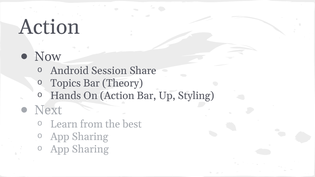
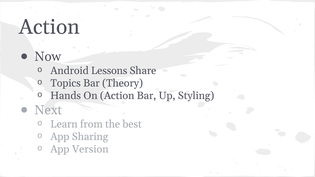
Session: Session -> Lessons
Sharing at (90, 149): Sharing -> Version
